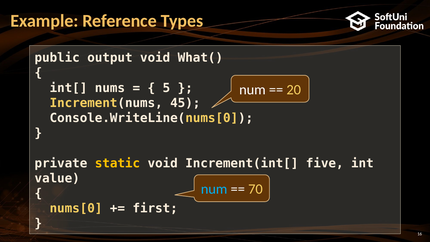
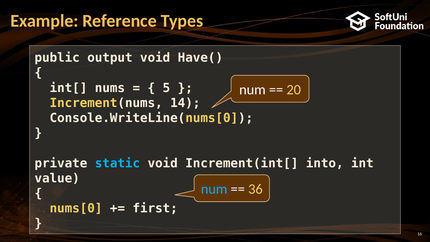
What(: What( -> Have(
45: 45 -> 14
static colour: yellow -> light blue
five: five -> into
70: 70 -> 36
